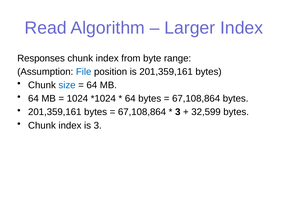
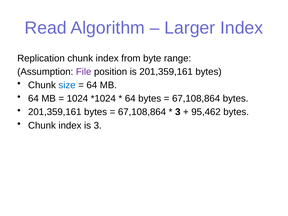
Responses: Responses -> Replication
File colour: blue -> purple
32,599: 32,599 -> 95,462
